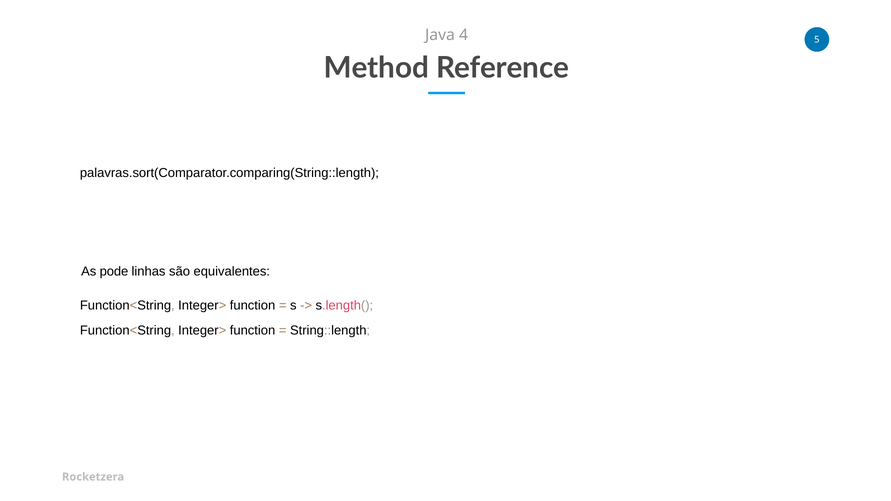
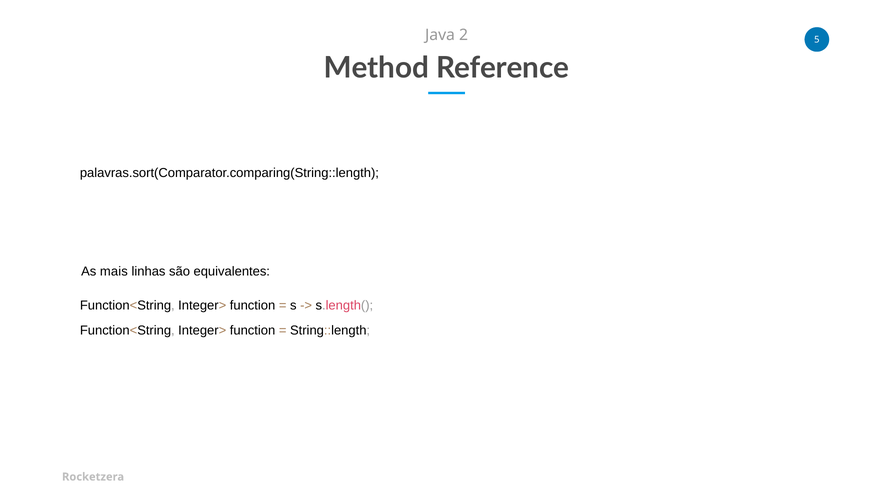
4: 4 -> 2
pode: pode -> mais
